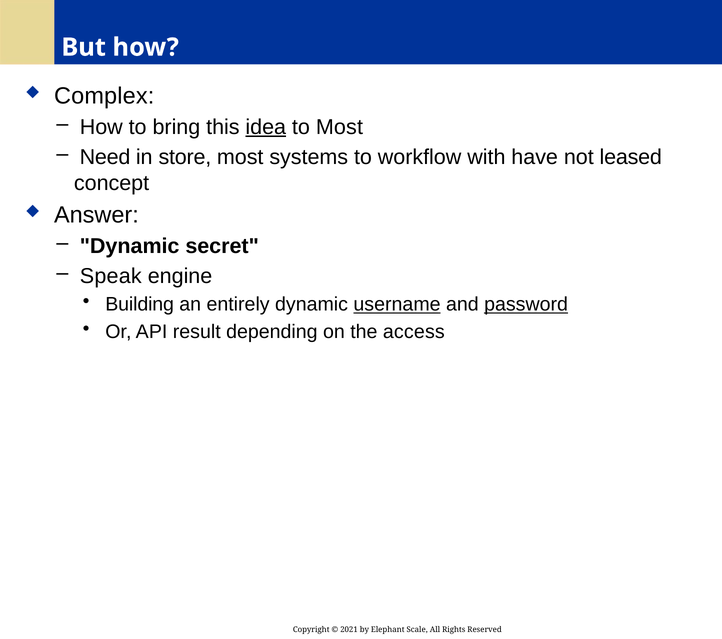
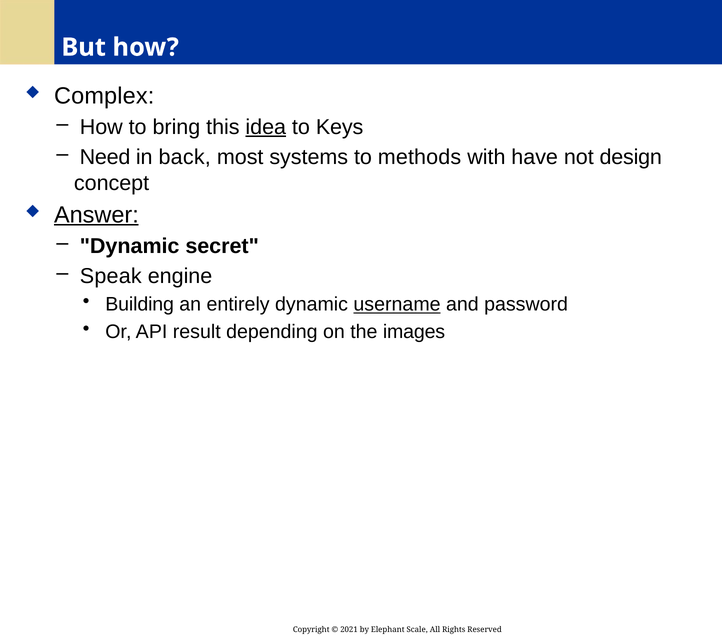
to Most: Most -> Keys
store: store -> back
workflow: workflow -> methods
leased: leased -> design
Answer underline: none -> present
password underline: present -> none
access: access -> images
